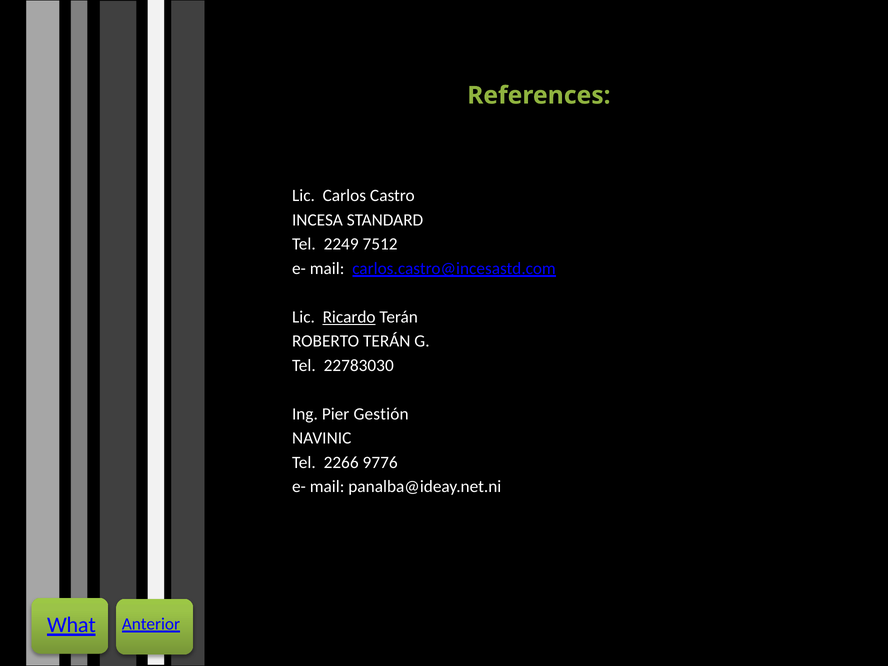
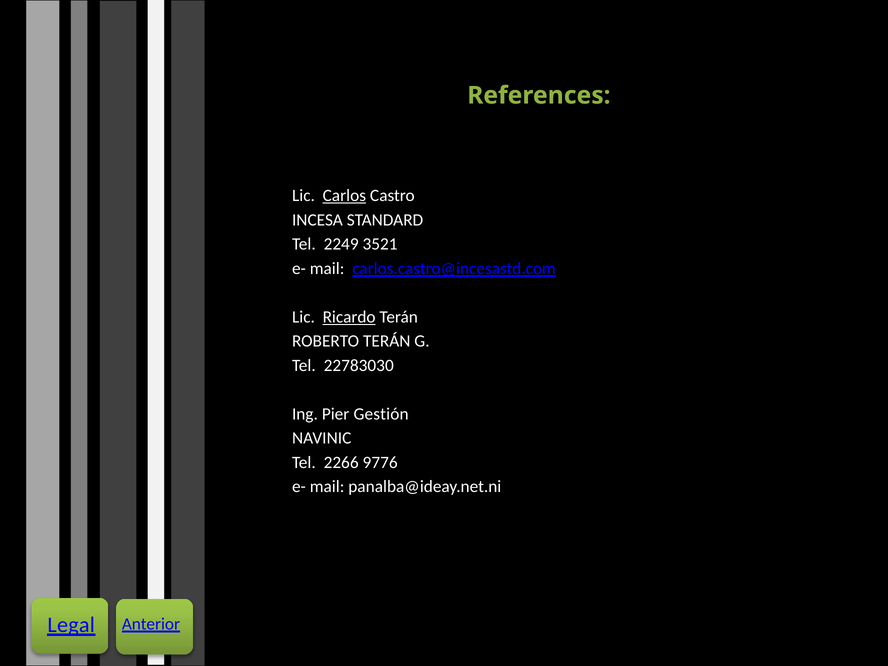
Carlos underline: none -> present
7512: 7512 -> 3521
What: What -> Legal
